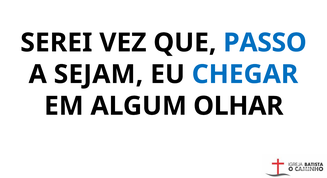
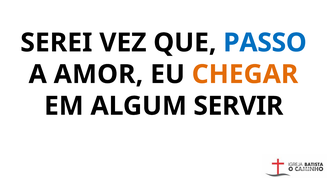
SEJAM: SEJAM -> AMOR
CHEGAR colour: blue -> orange
OLHAR: OLHAR -> SERVIR
